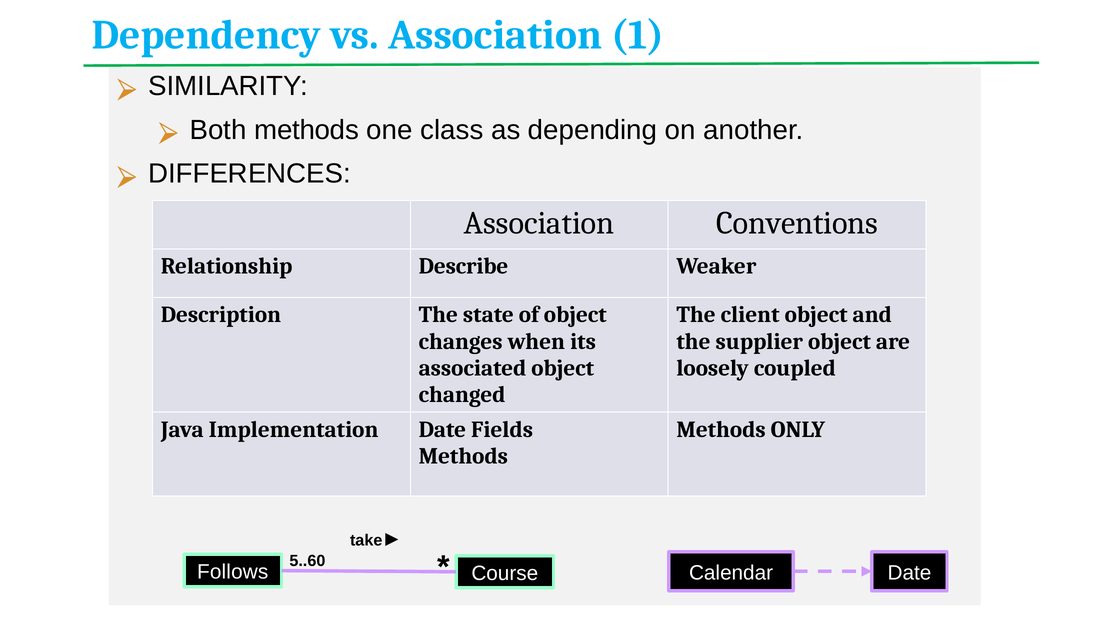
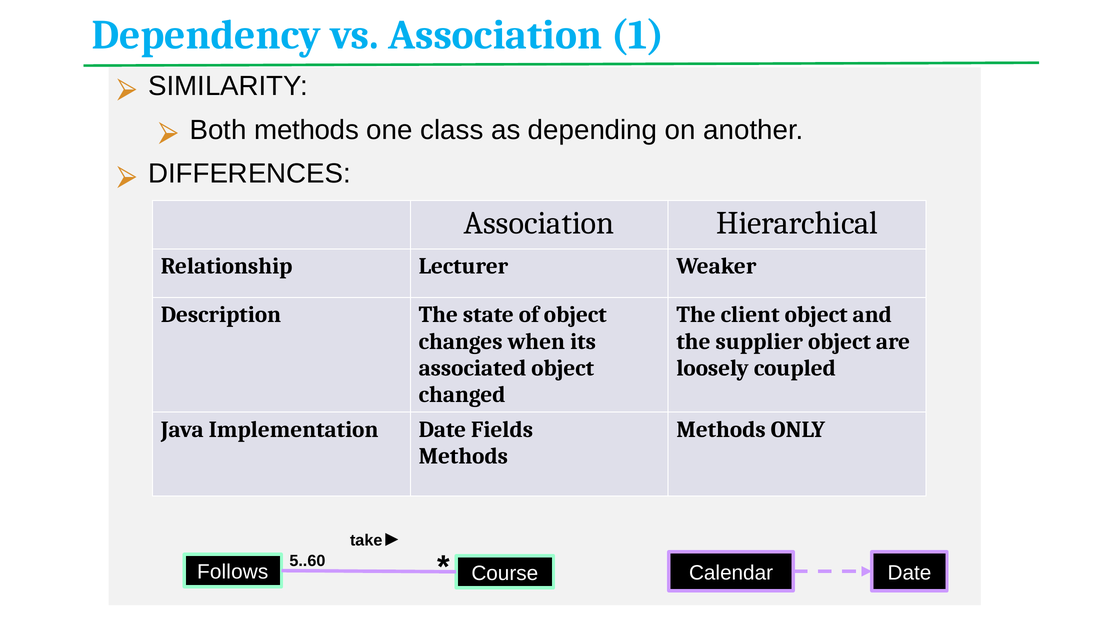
Conventions: Conventions -> Hierarchical
Describe: Describe -> Lecturer
